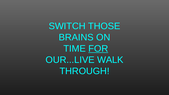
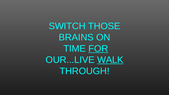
WALK underline: none -> present
